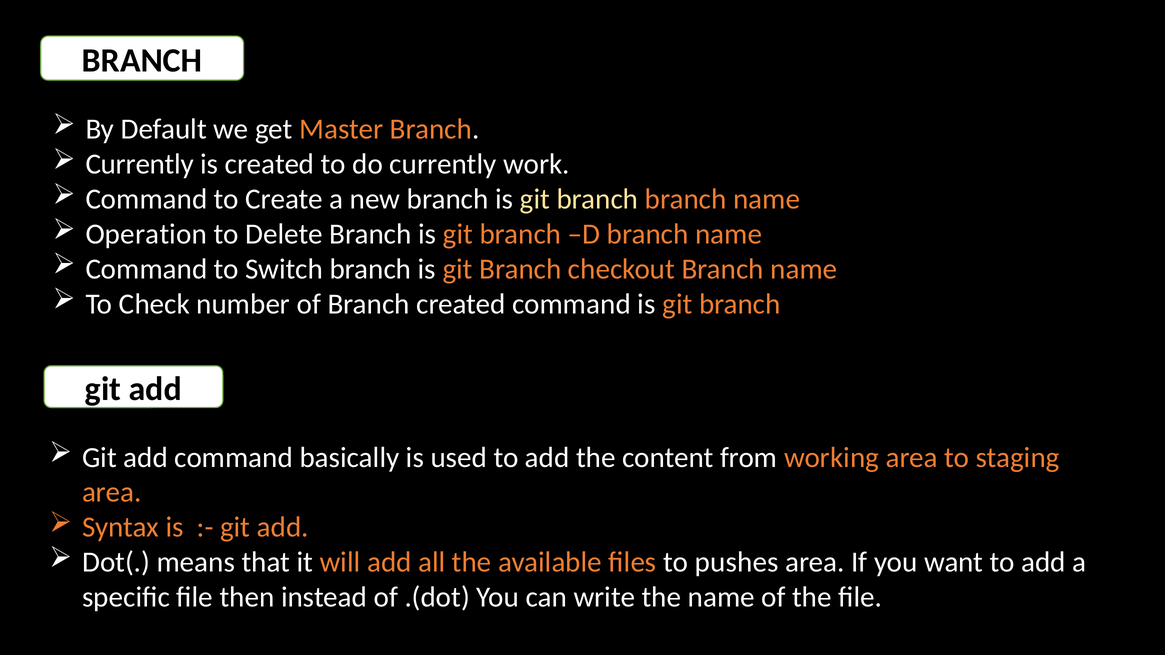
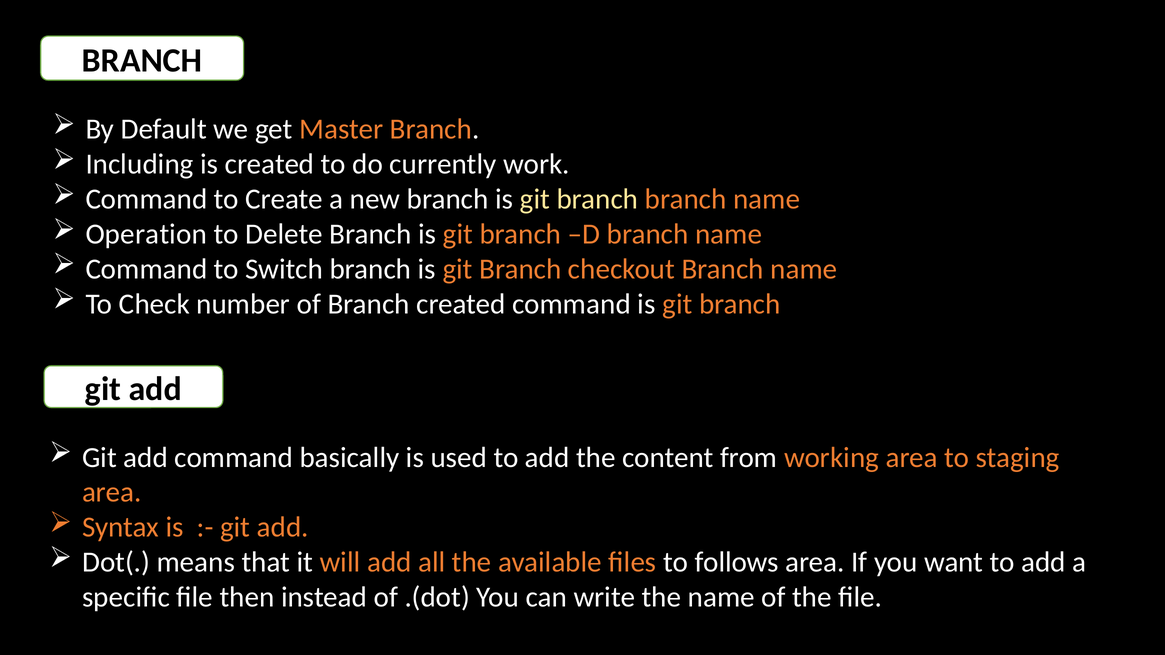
Currently at (140, 164): Currently -> Including
pushes: pushes -> follows
